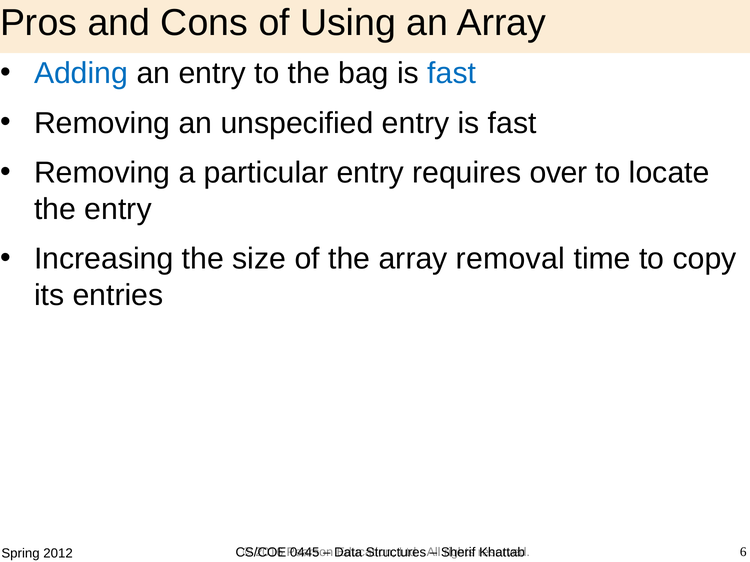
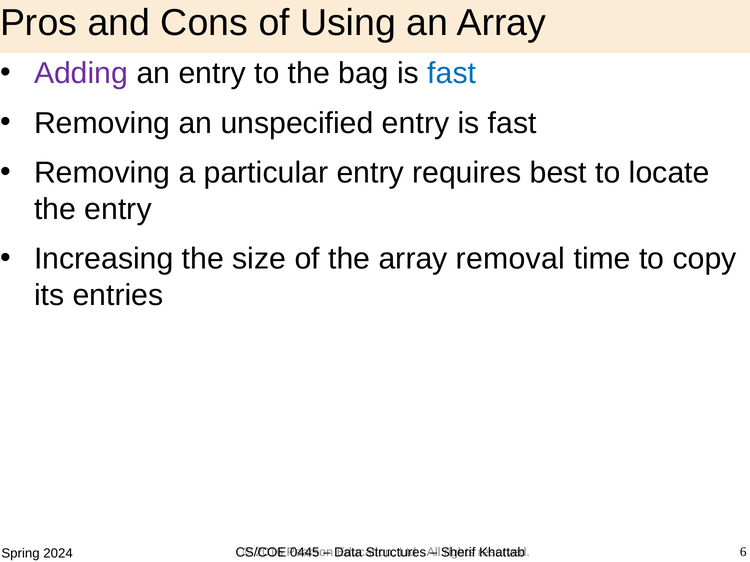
Adding colour: blue -> purple
over: over -> best
2012: 2012 -> 2024
